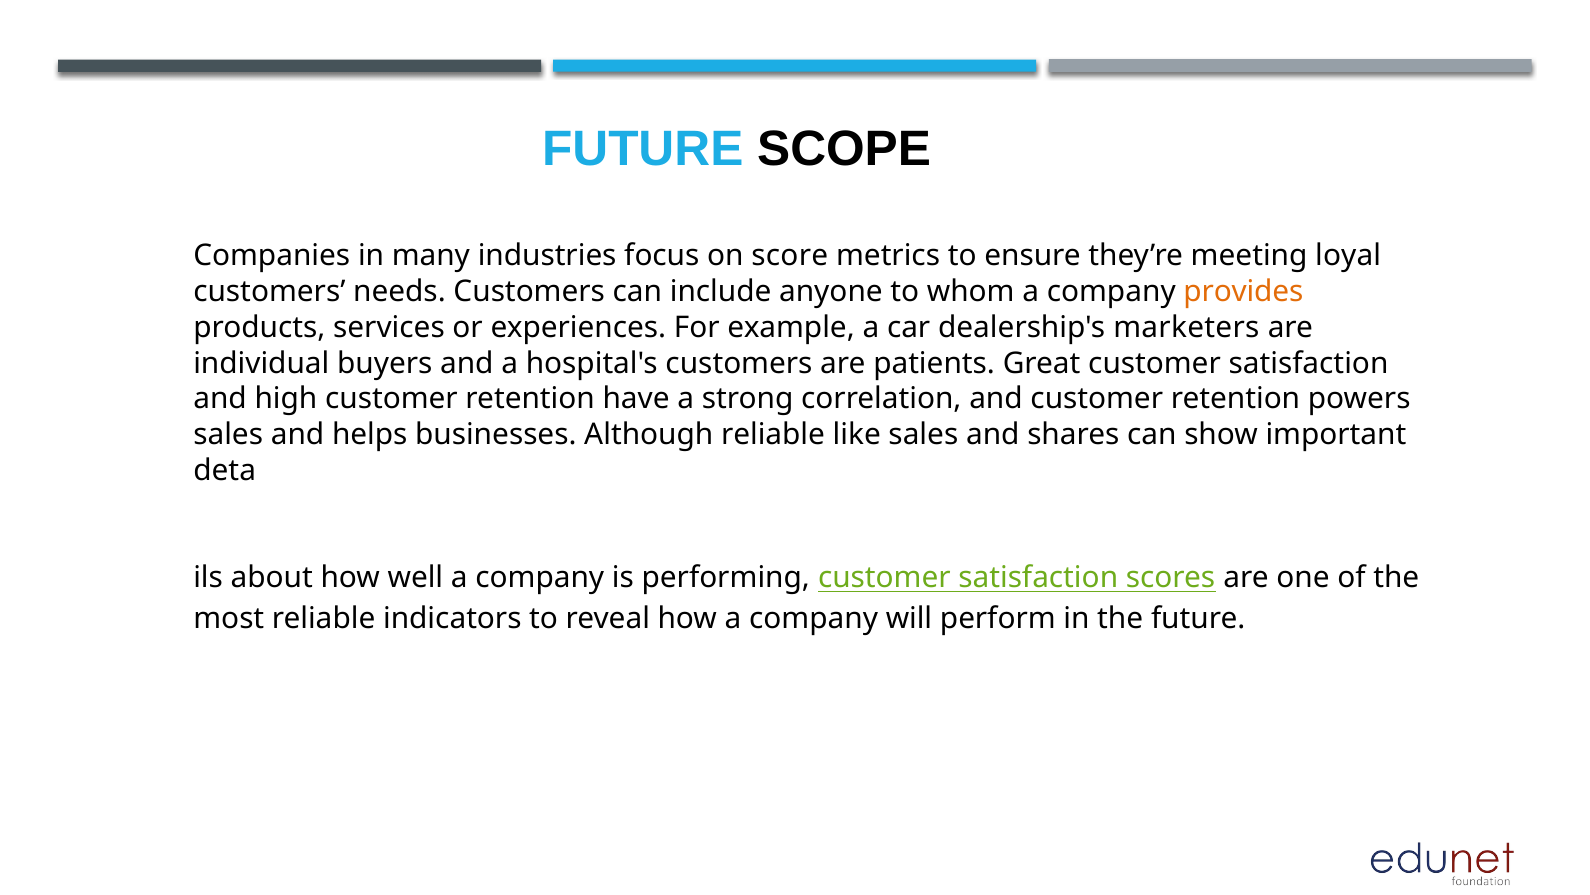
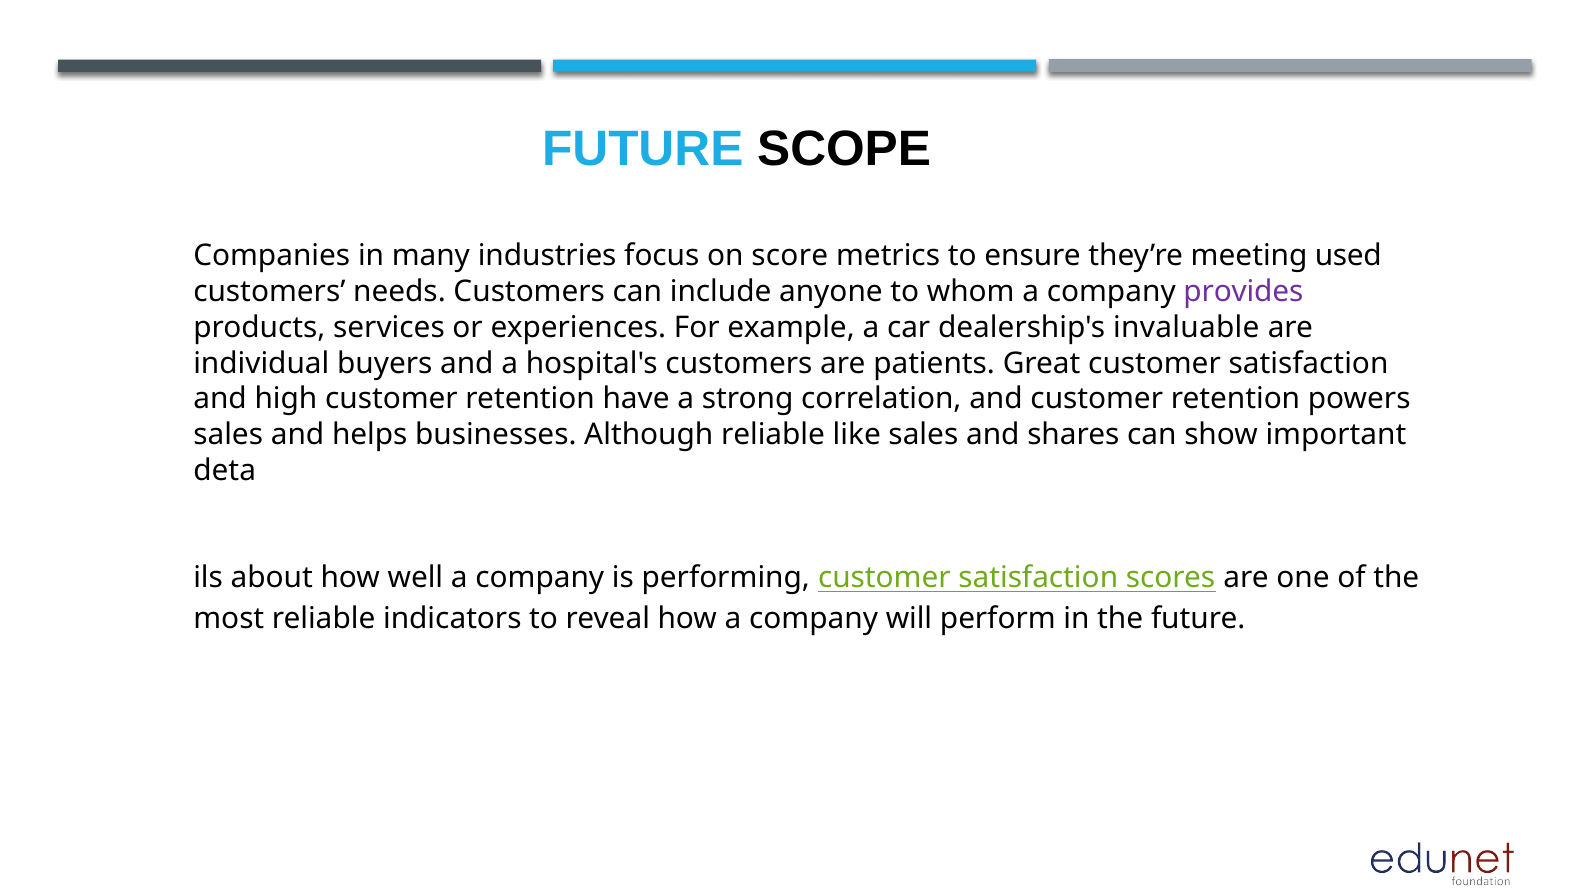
loyal: loyal -> used
provides colour: orange -> purple
marketers: marketers -> invaluable
